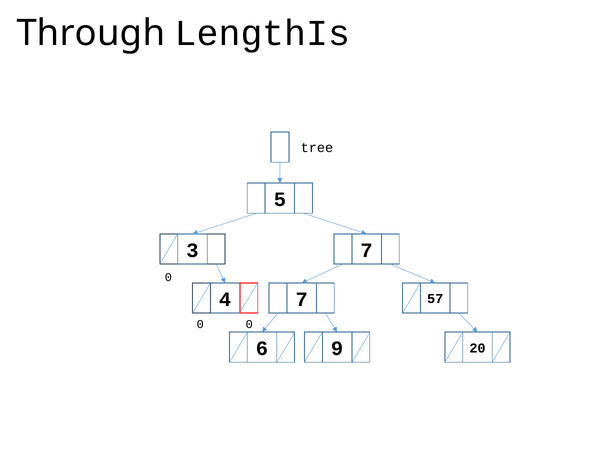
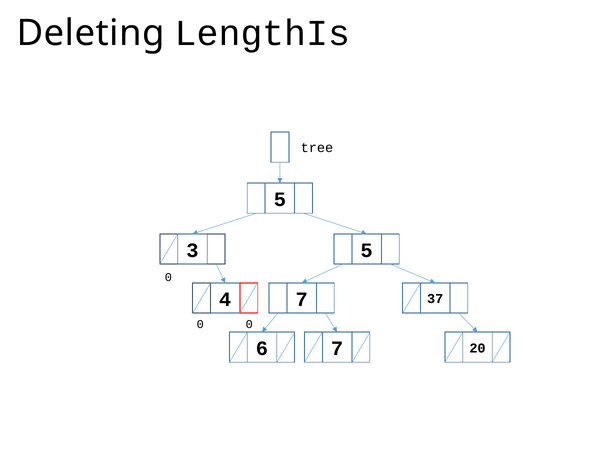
Through: Through -> Deleting
3 7: 7 -> 5
57: 57 -> 37
6 9: 9 -> 7
